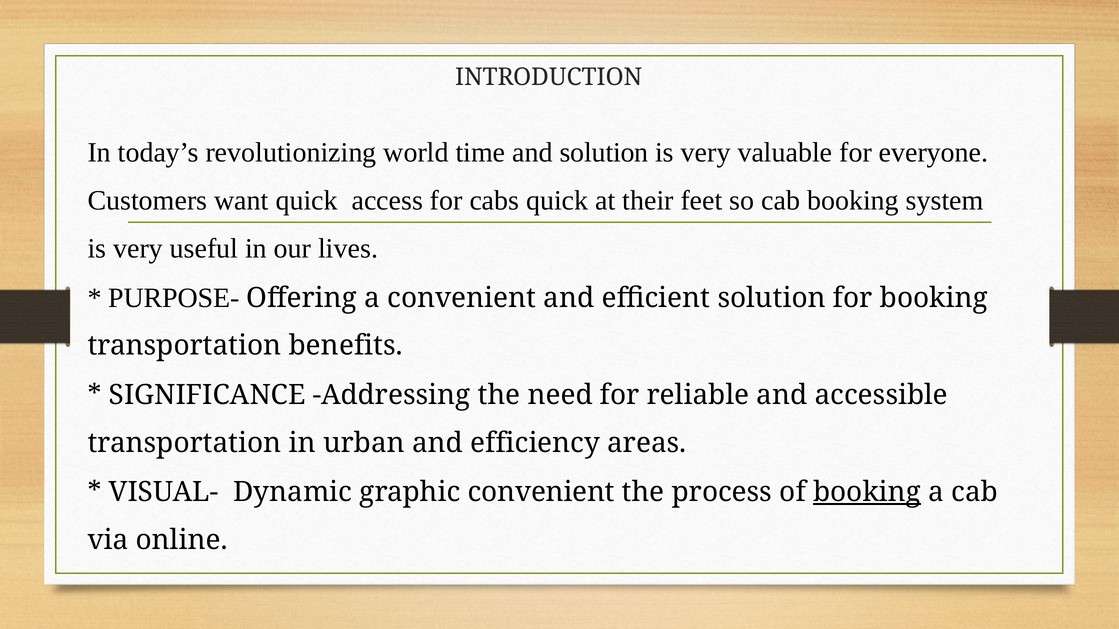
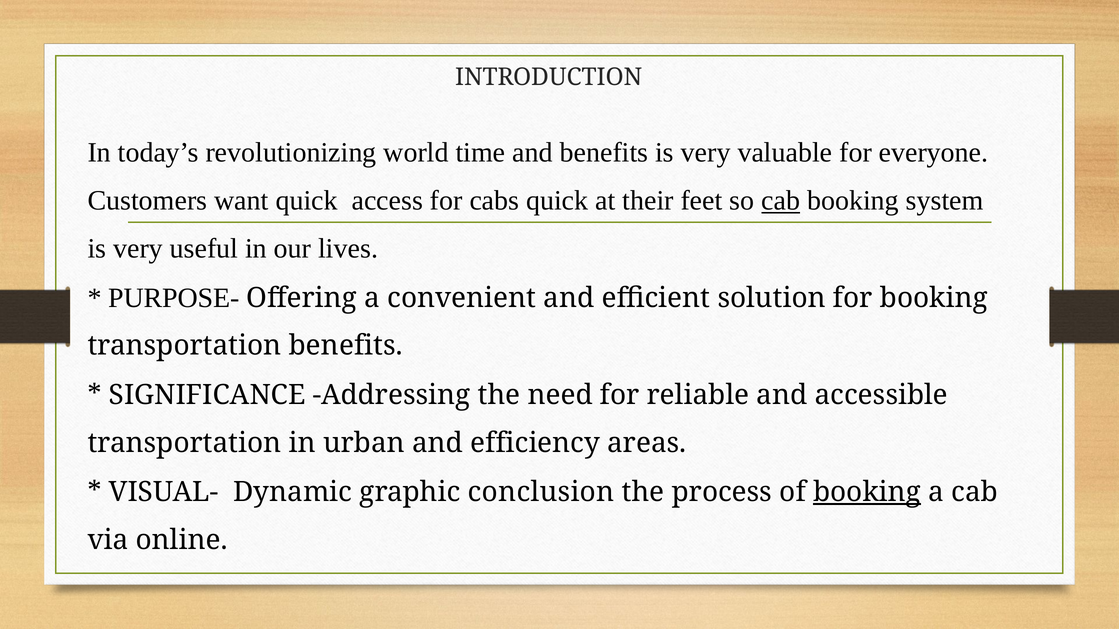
and solution: solution -> benefits
cab at (781, 201) underline: none -> present
graphic convenient: convenient -> conclusion
